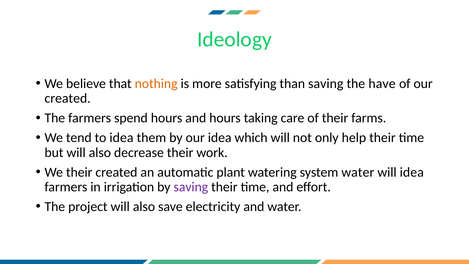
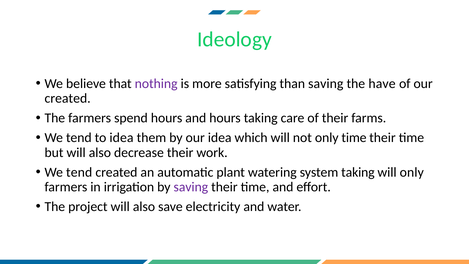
nothing colour: orange -> purple
only help: help -> time
their at (79, 172): their -> tend
system water: water -> taking
will idea: idea -> only
